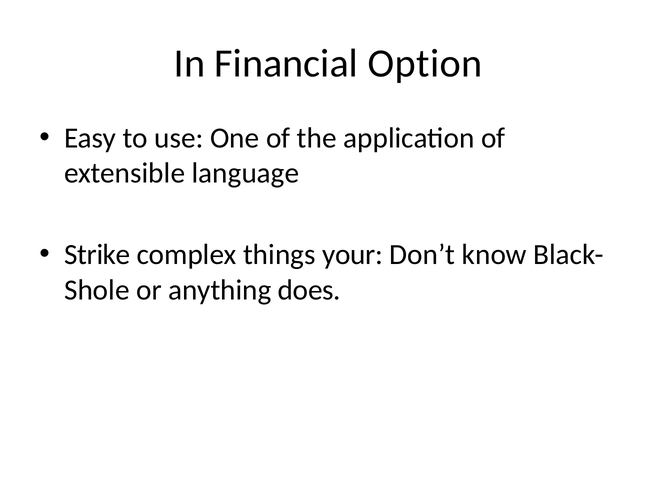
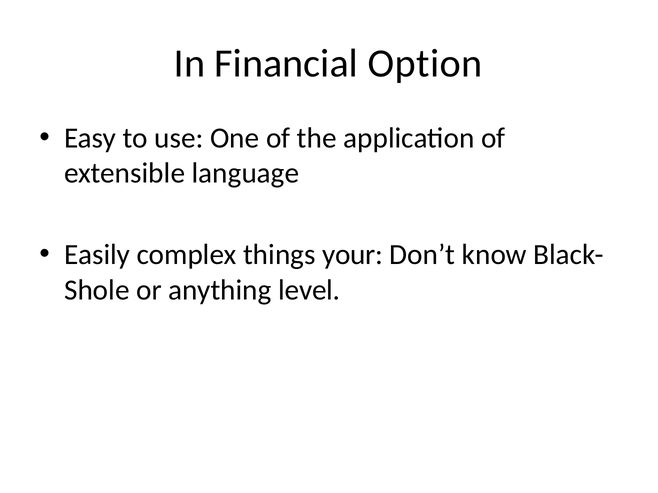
Strike: Strike -> Easily
does: does -> level
